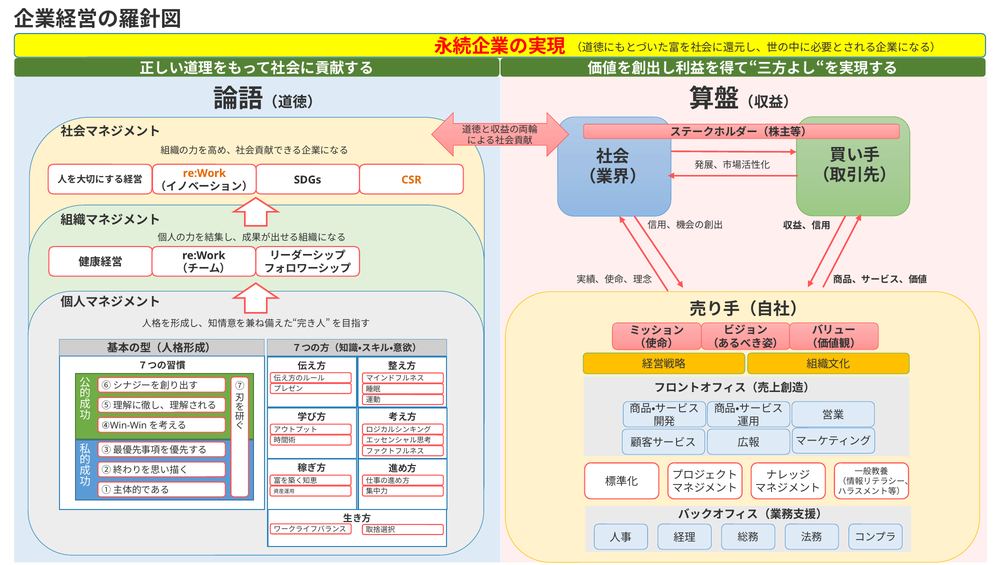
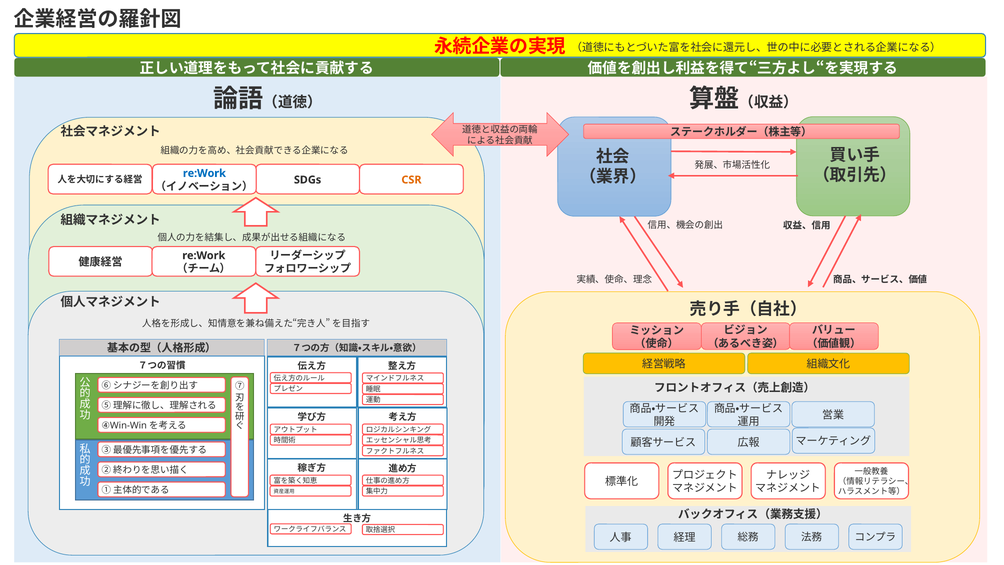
re:Work at (204, 173) colour: orange -> blue
